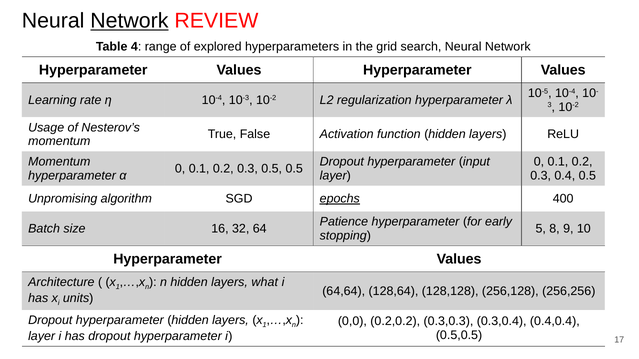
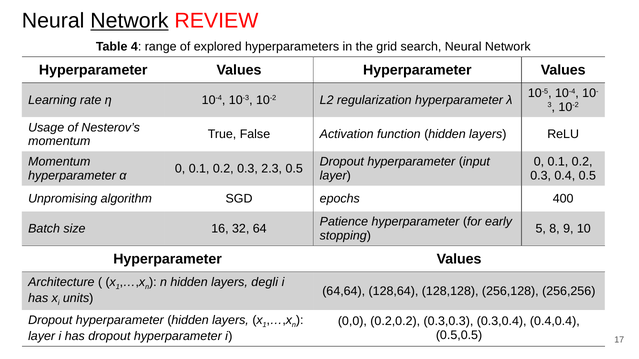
0.3 0.5: 0.5 -> 2.3
epochs underline: present -> none
what: what -> degli
